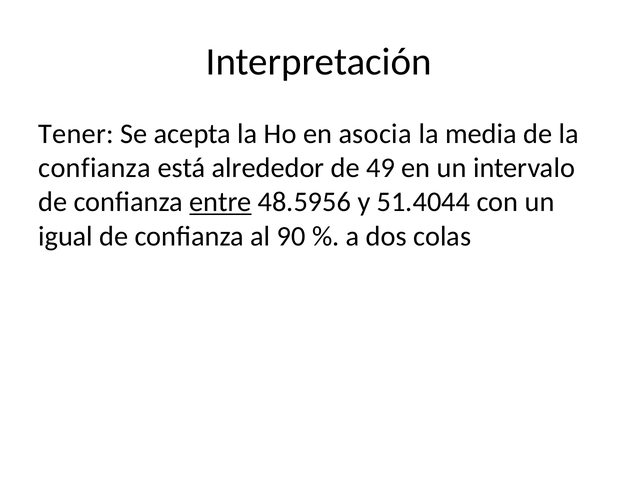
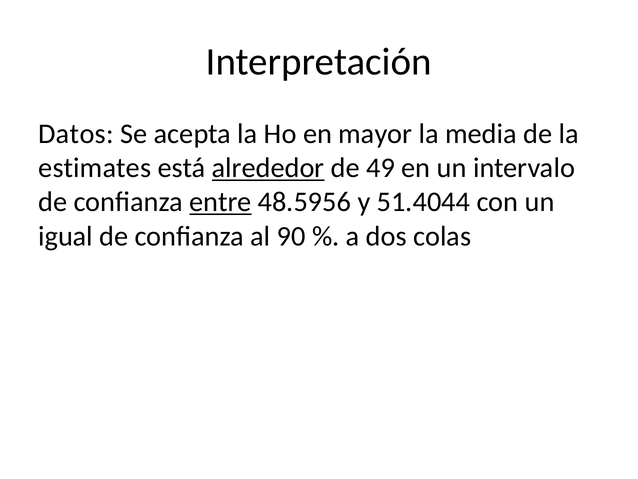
Tener: Tener -> Datos
asocia: asocia -> mayor
confianza at (95, 168): confianza -> estimates
alrededor underline: none -> present
